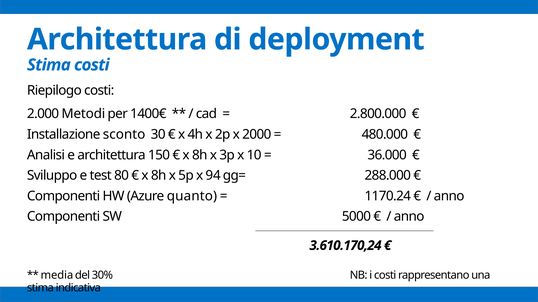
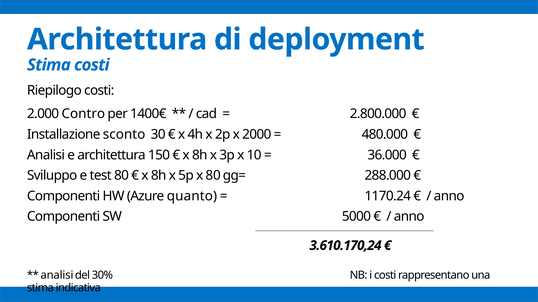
Metodi: Metodi -> Contro
x 94: 94 -> 80
media at (57, 276): media -> analisi
